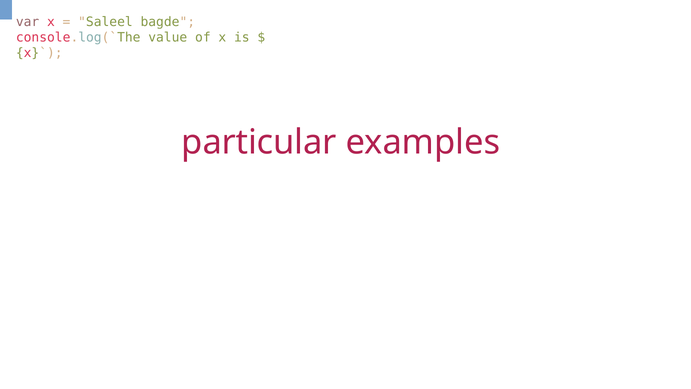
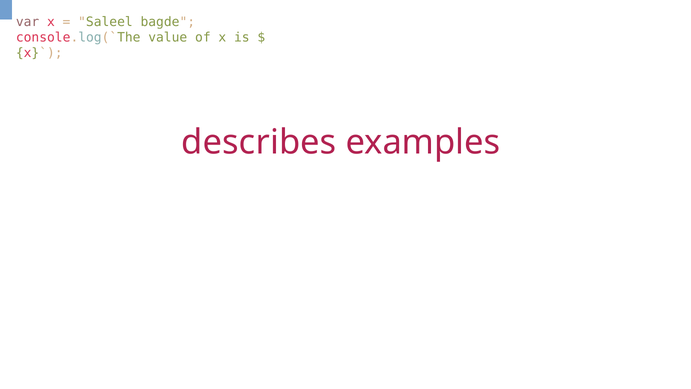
particular: particular -> describes
